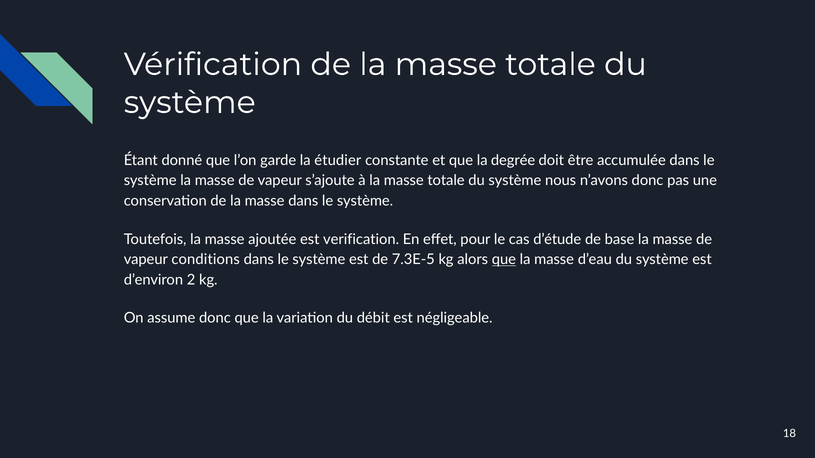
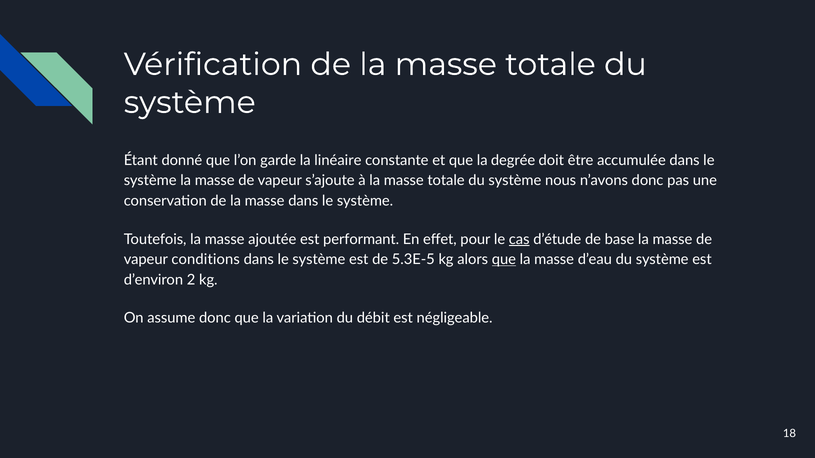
étudier: étudier -> linéaire
verification: verification -> performant
cas underline: none -> present
7.3E-5: 7.3E-5 -> 5.3E-5
